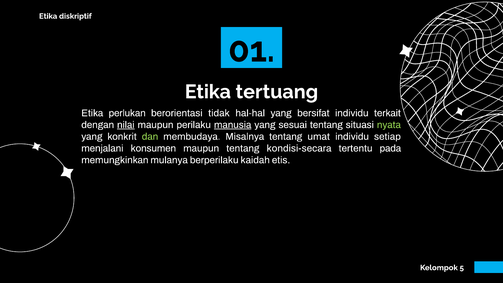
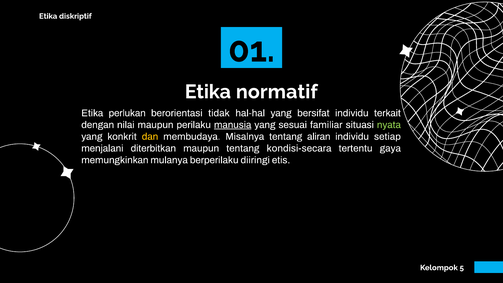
tertuang: tertuang -> normatif
nilai underline: present -> none
sesuai tentang: tentang -> familiar
dan colour: light green -> yellow
umat: umat -> aliran
konsumen: konsumen -> diterbitkan
pada: pada -> gaya
kaidah: kaidah -> diiringi
